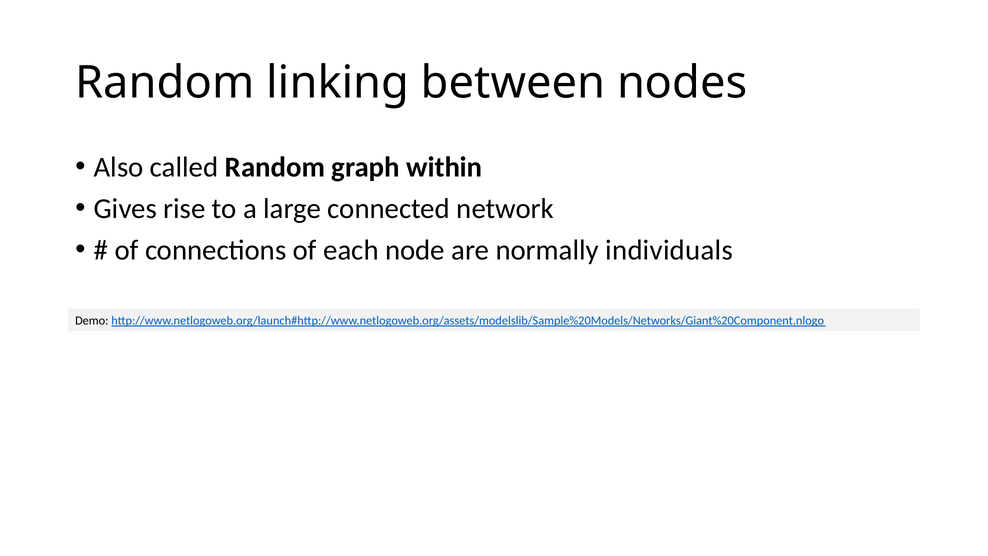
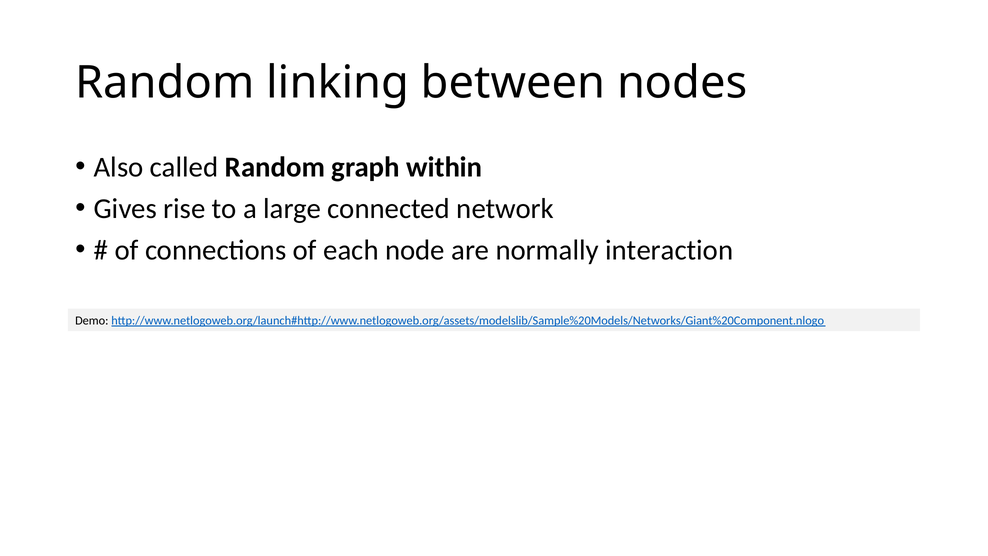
individuals: individuals -> interaction
